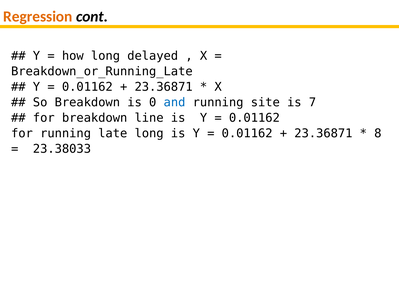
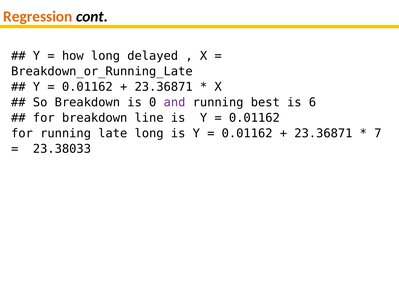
and colour: blue -> purple
site: site -> best
7: 7 -> 6
8: 8 -> 7
